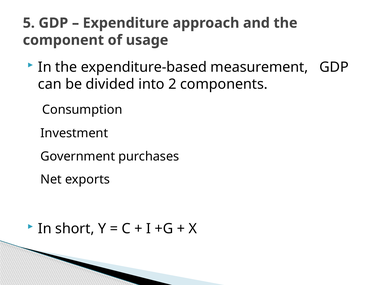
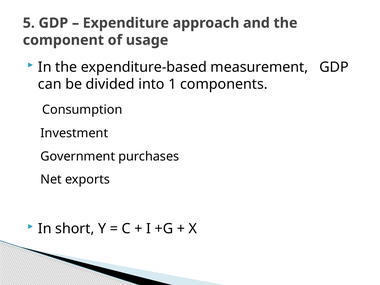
2: 2 -> 1
